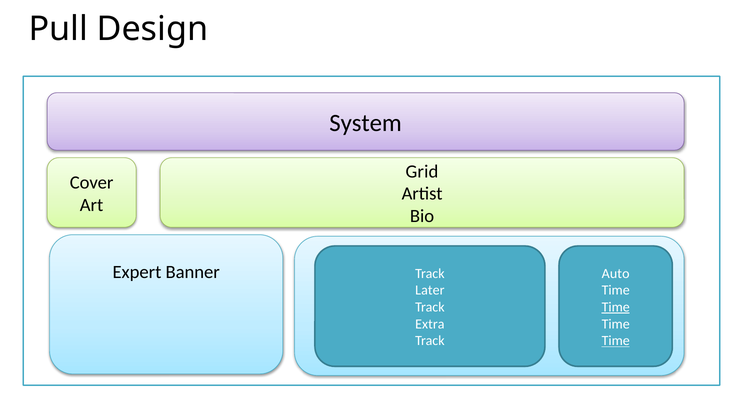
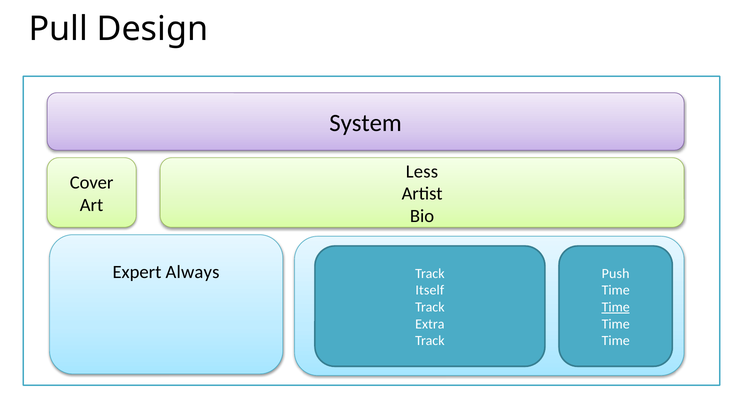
Grid: Grid -> Less
Banner: Banner -> Always
Auto: Auto -> Push
Later: Later -> Itself
Time at (616, 341) underline: present -> none
